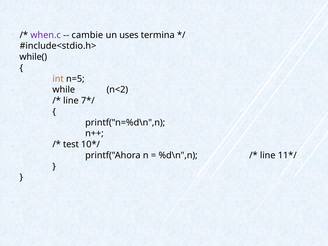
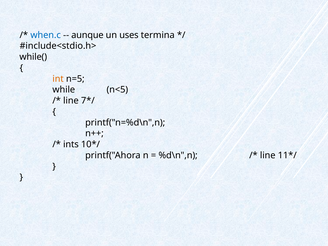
when.c colour: purple -> blue
cambie: cambie -> aunque
n<2: n<2 -> n<5
test: test -> ints
